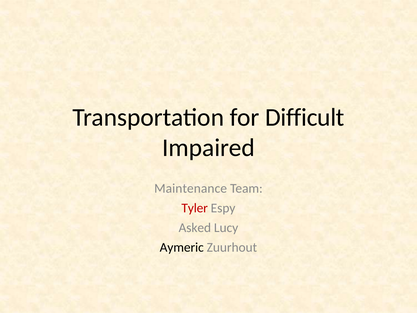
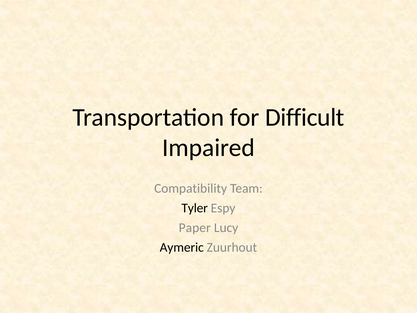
Maintenance: Maintenance -> Compatibility
Tyler colour: red -> black
Asked: Asked -> Paper
